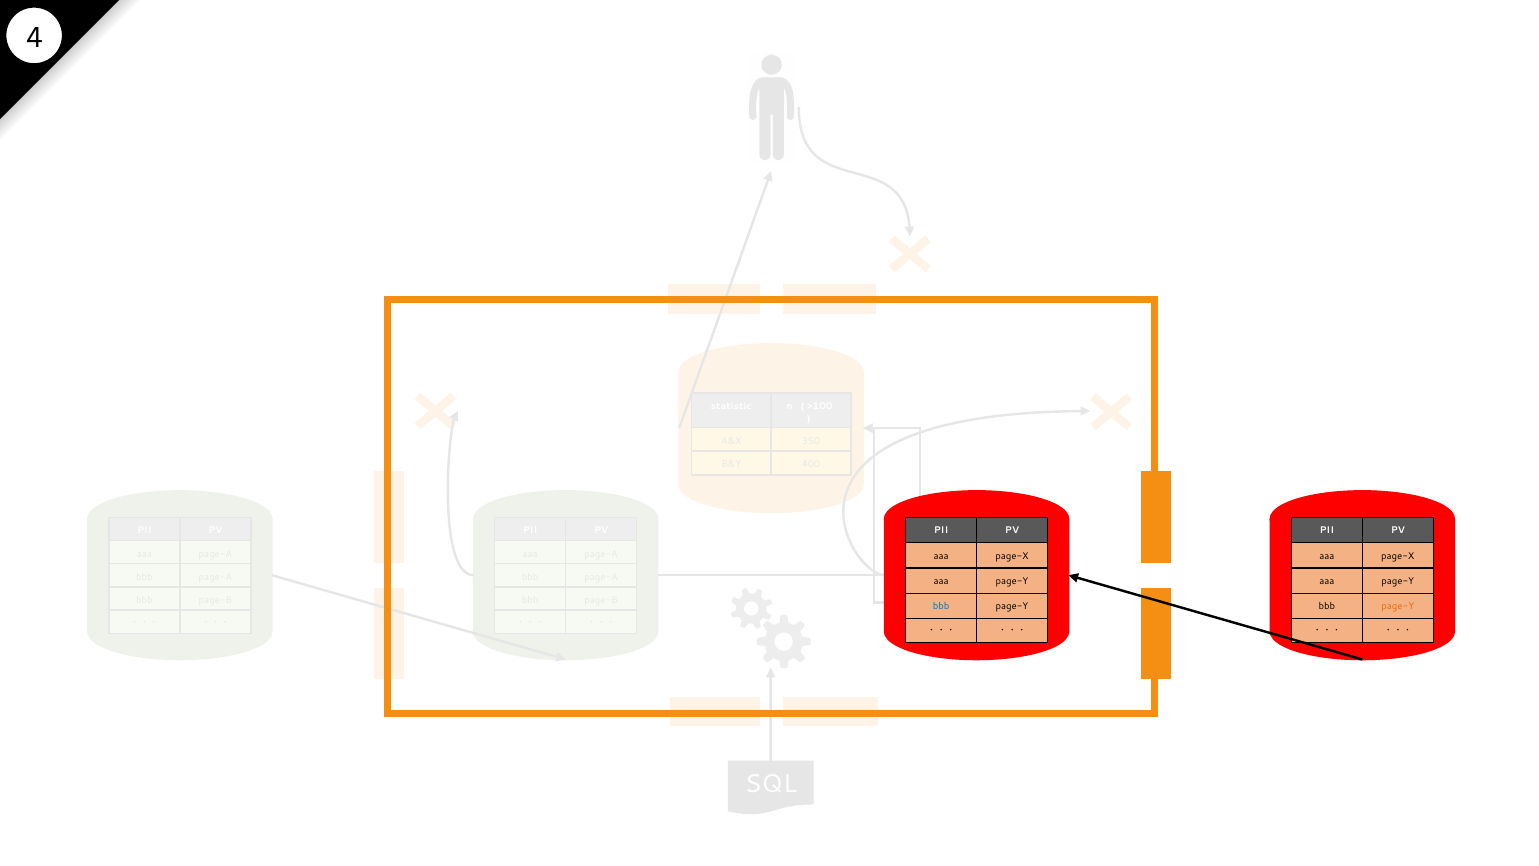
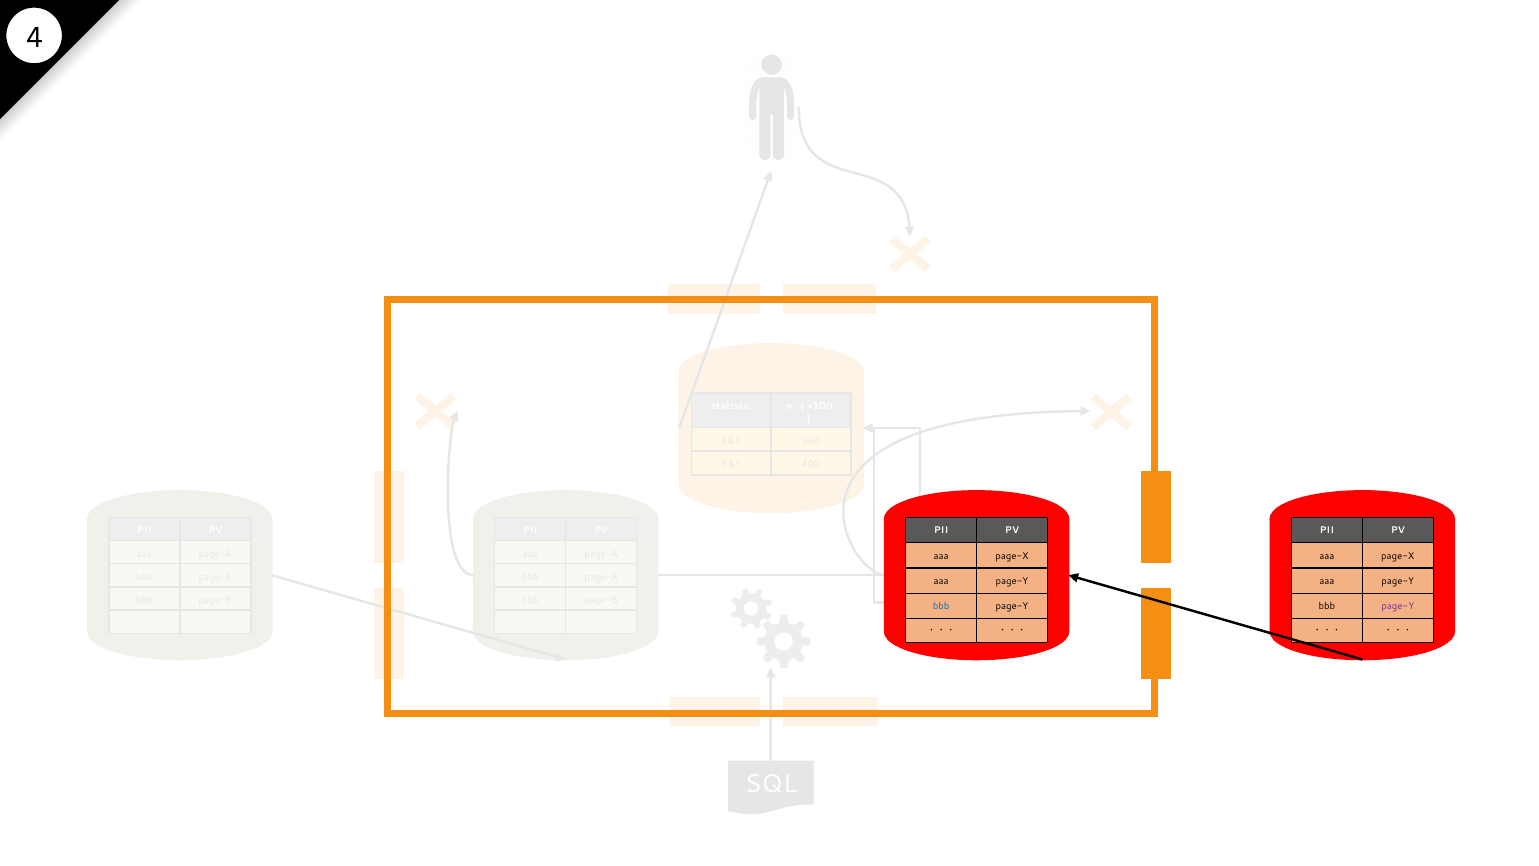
page-Y at (1398, 606) colour: orange -> purple
